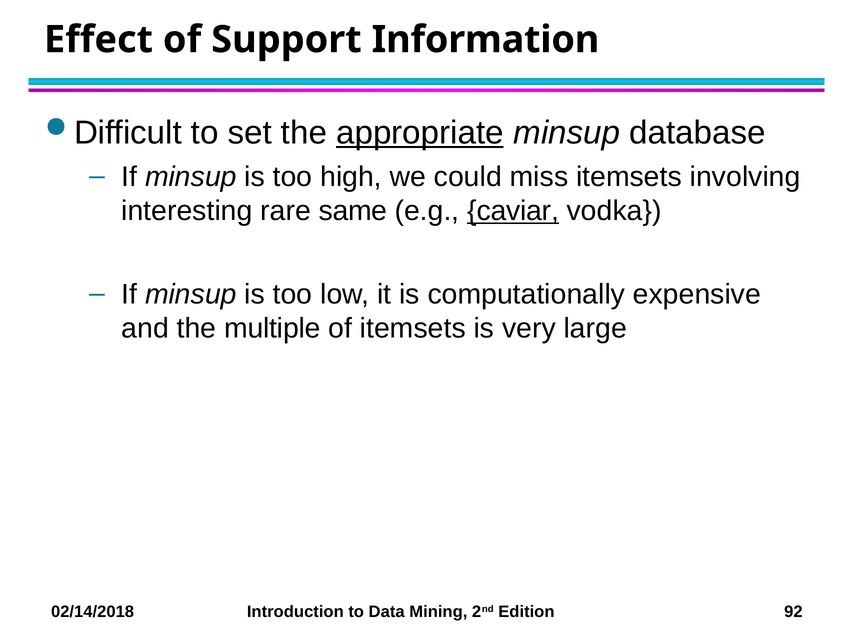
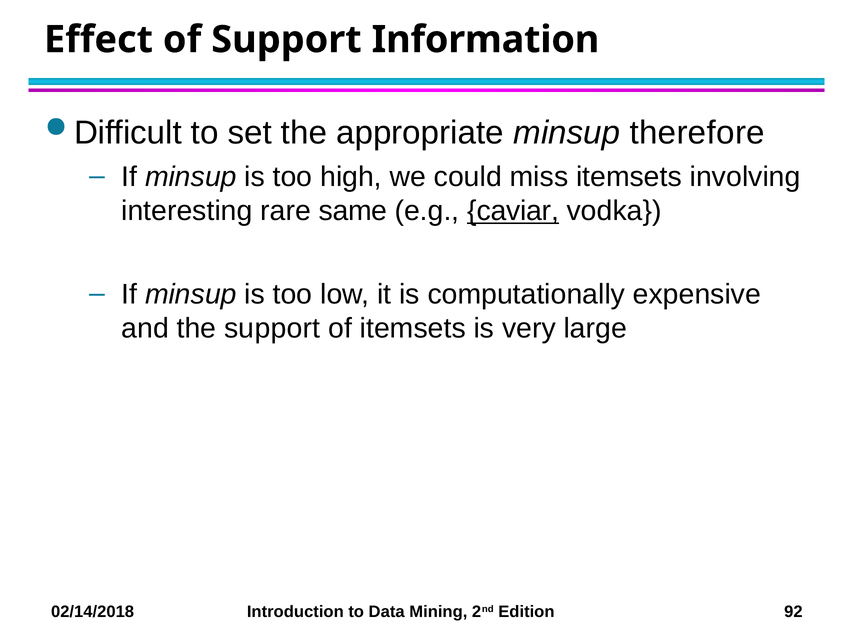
appropriate underline: present -> none
database: database -> therefore
the multiple: multiple -> support
